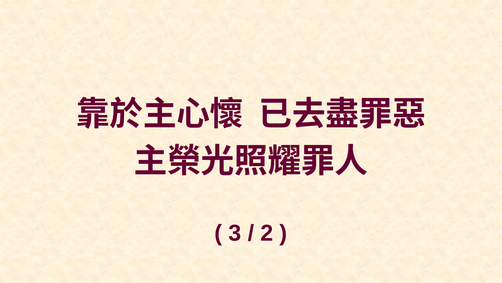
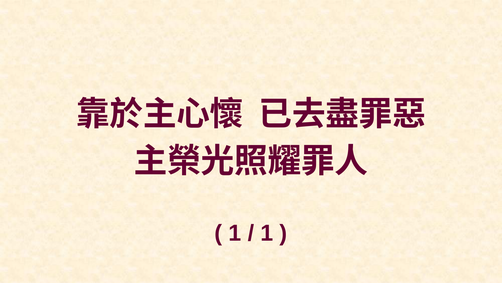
3 at (235, 233): 3 -> 1
2 at (267, 233): 2 -> 1
